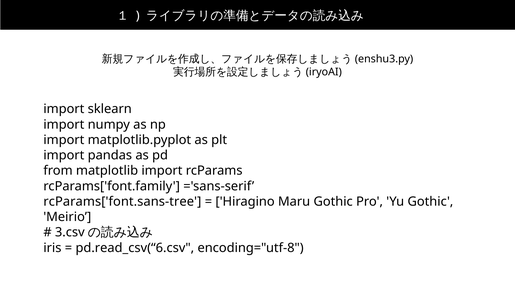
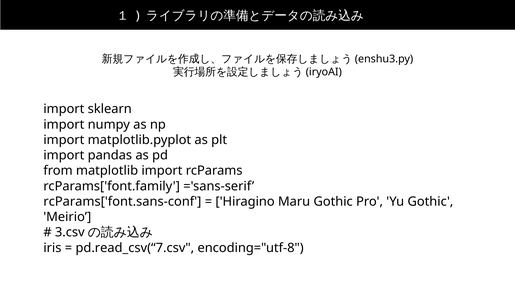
rcParams['font.sans-tree: rcParams['font.sans-tree -> rcParams['font.sans-conf
pd.read_csv(“6.csv: pd.read_csv(“6.csv -> pd.read_csv(“7.csv
